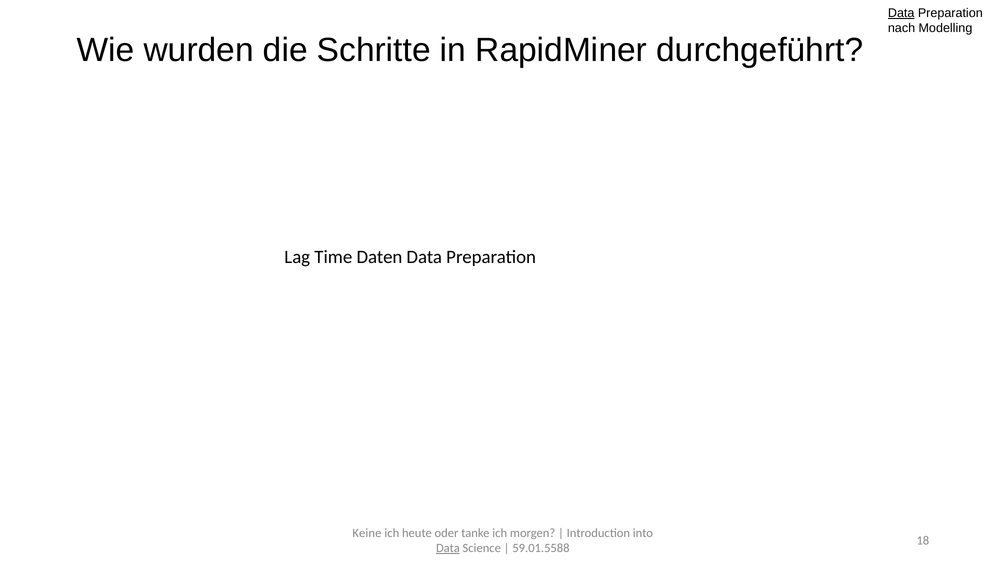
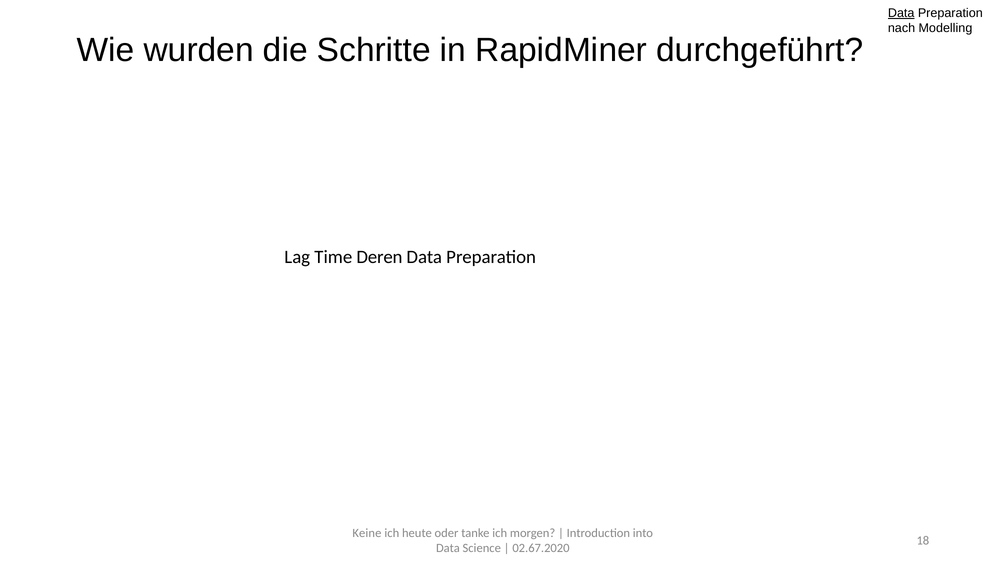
Daten: Daten -> Deren
Data at (448, 548) underline: present -> none
59.01.5588: 59.01.5588 -> 02.67.2020
